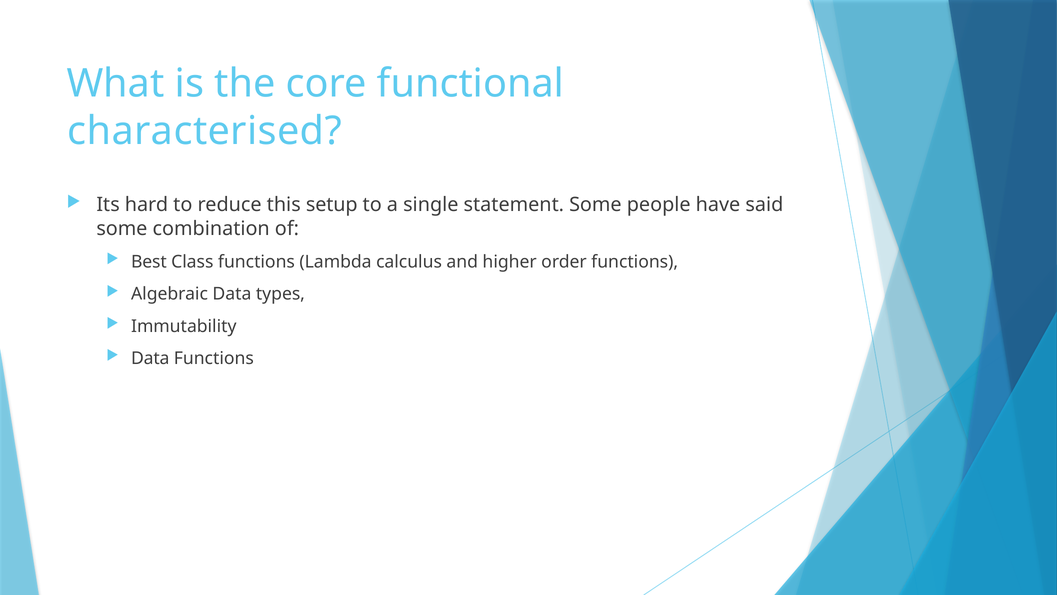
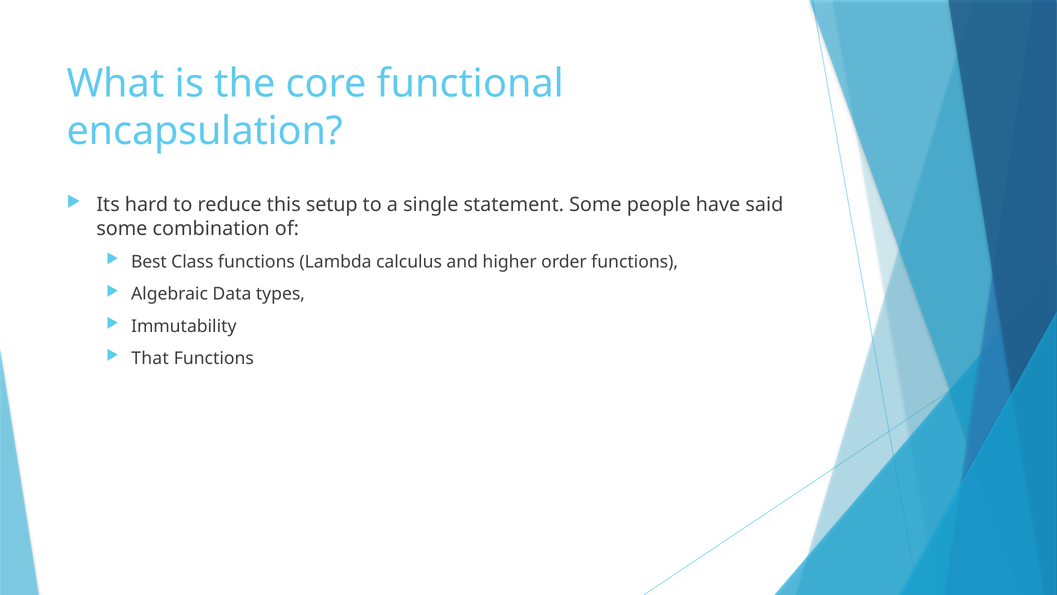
characterised: characterised -> encapsulation
Data at (150, 358): Data -> That
